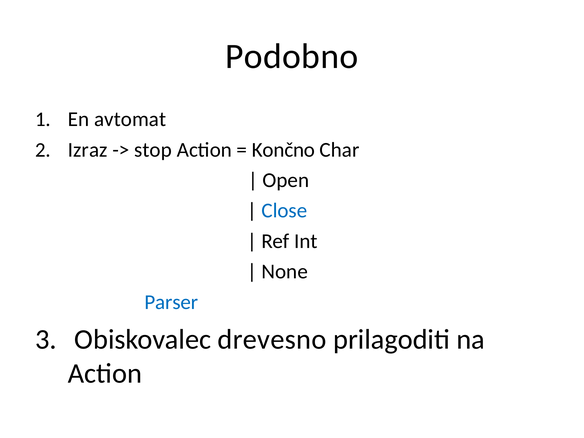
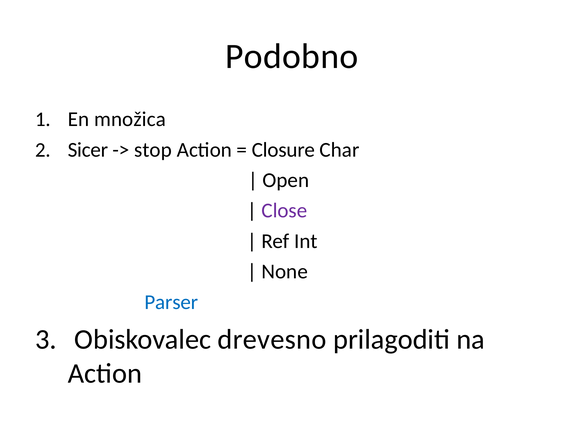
avtomat: avtomat -> množica
Izraz: Izraz -> Sicer
Končno: Končno -> Closure
Close colour: blue -> purple
